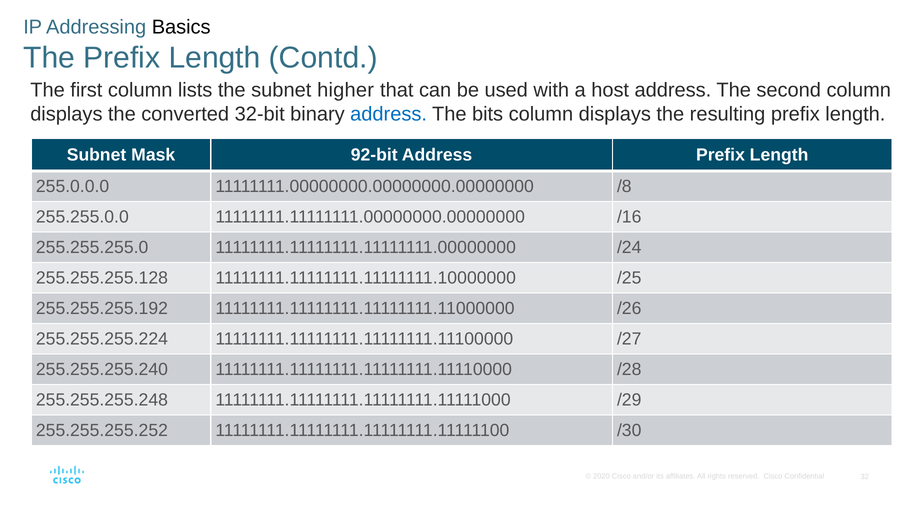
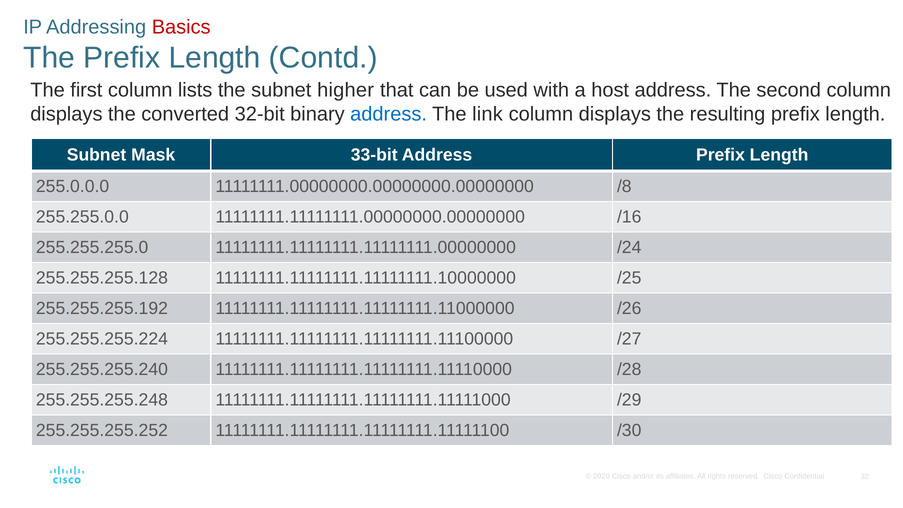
Basics colour: black -> red
bits: bits -> link
92-bit: 92-bit -> 33-bit
